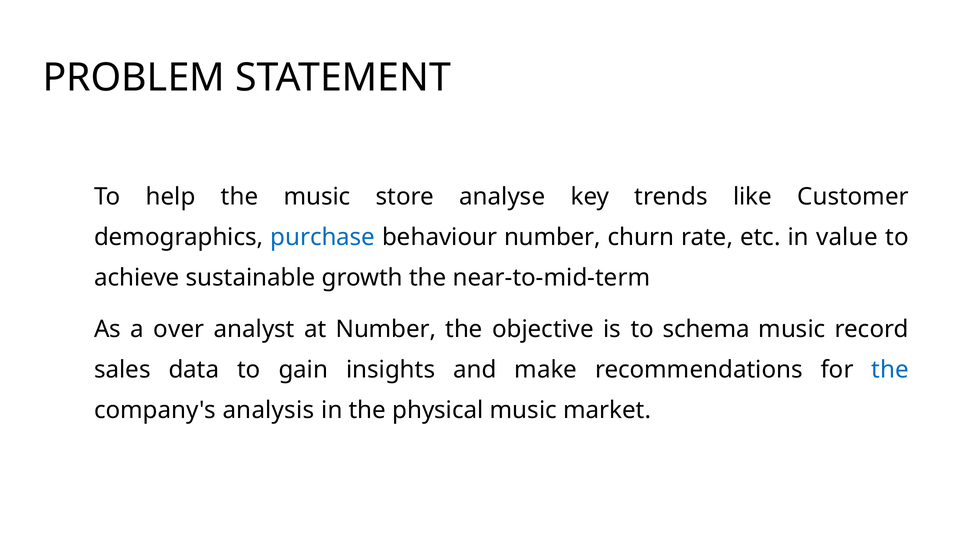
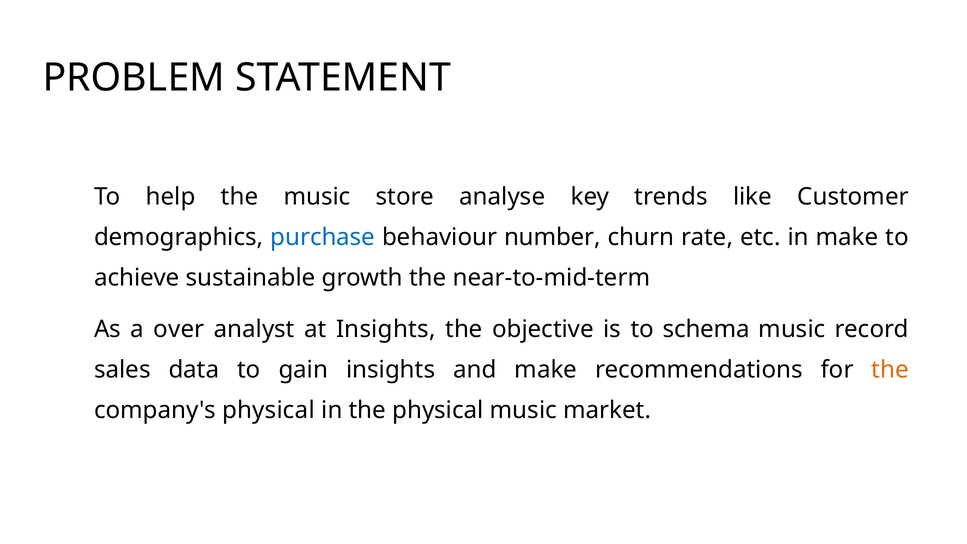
in value: value -> make
at Number: Number -> Insights
the at (890, 370) colour: blue -> orange
company's analysis: analysis -> physical
